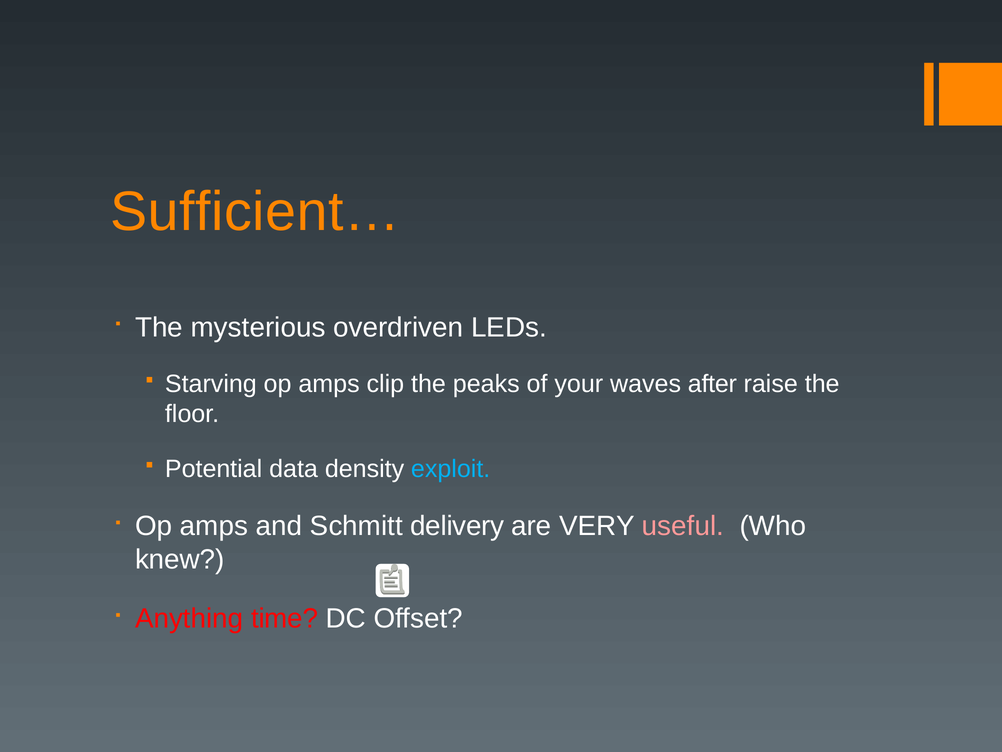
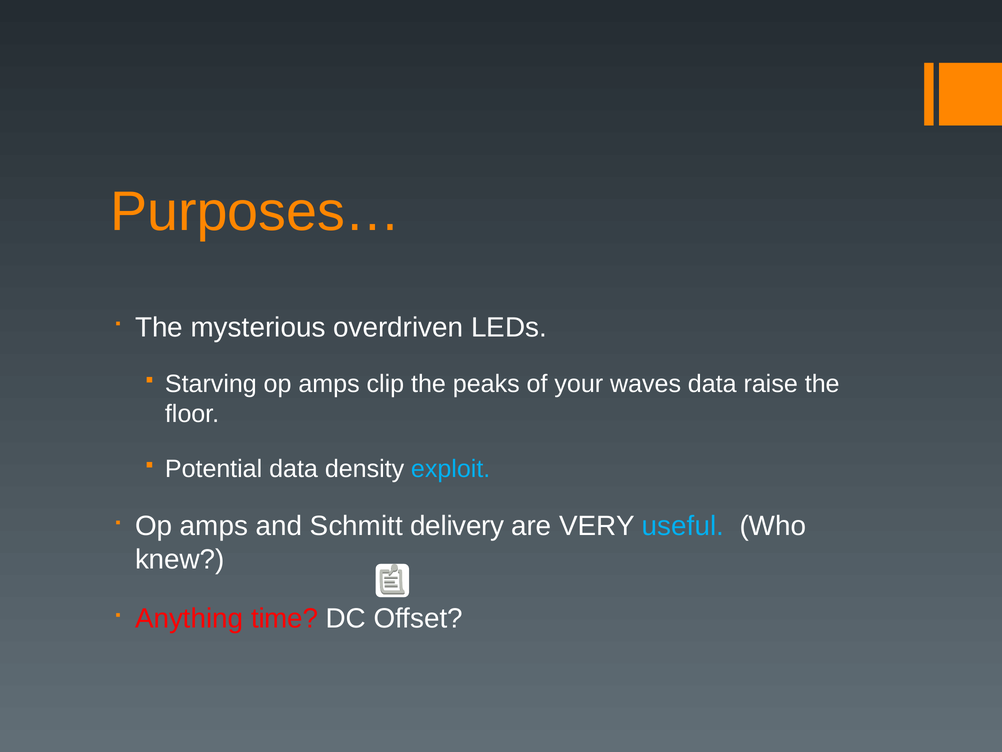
Sufficient…: Sufficient… -> Purposes…
waves after: after -> data
useful colour: pink -> light blue
